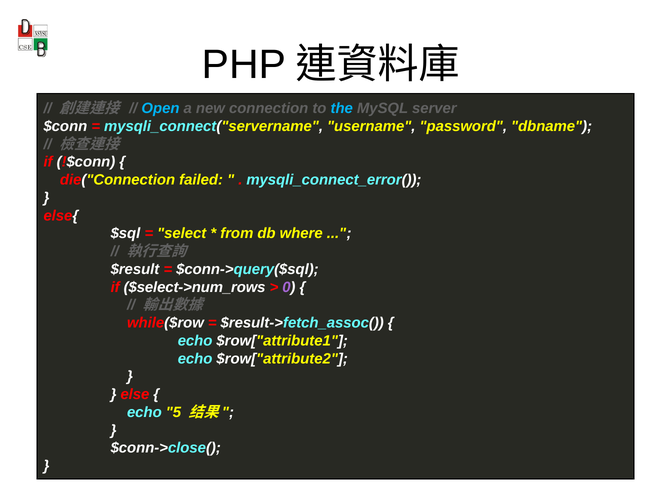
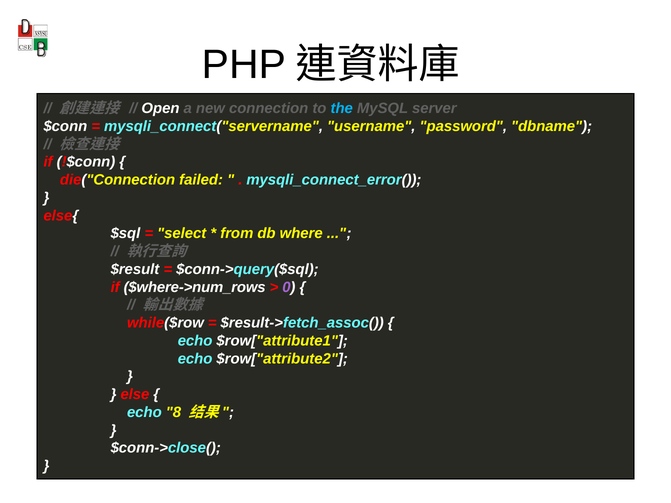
Open colour: light blue -> white
$select->num_rows: $select->num_rows -> $where->num_rows
5: 5 -> 8
